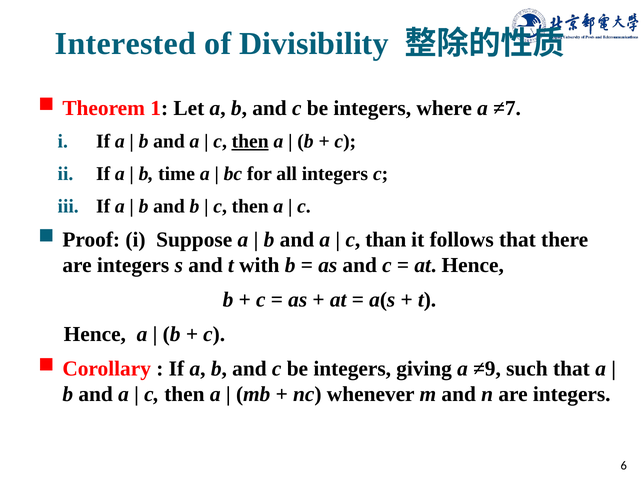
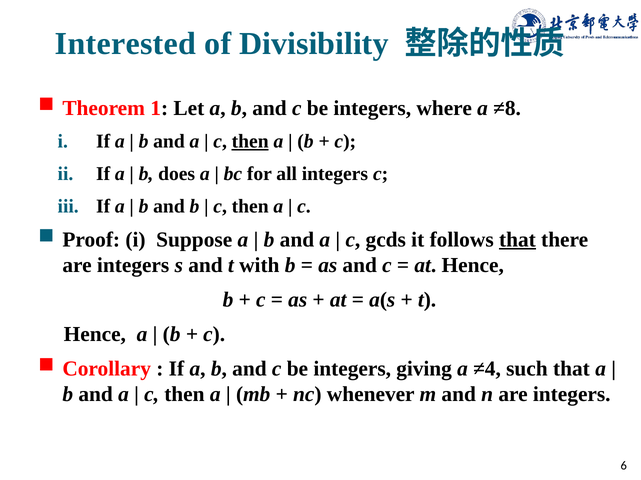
≠7: ≠7 -> ≠8
time: time -> does
than: than -> gcds
that at (517, 240) underline: none -> present
≠9: ≠9 -> ≠4
